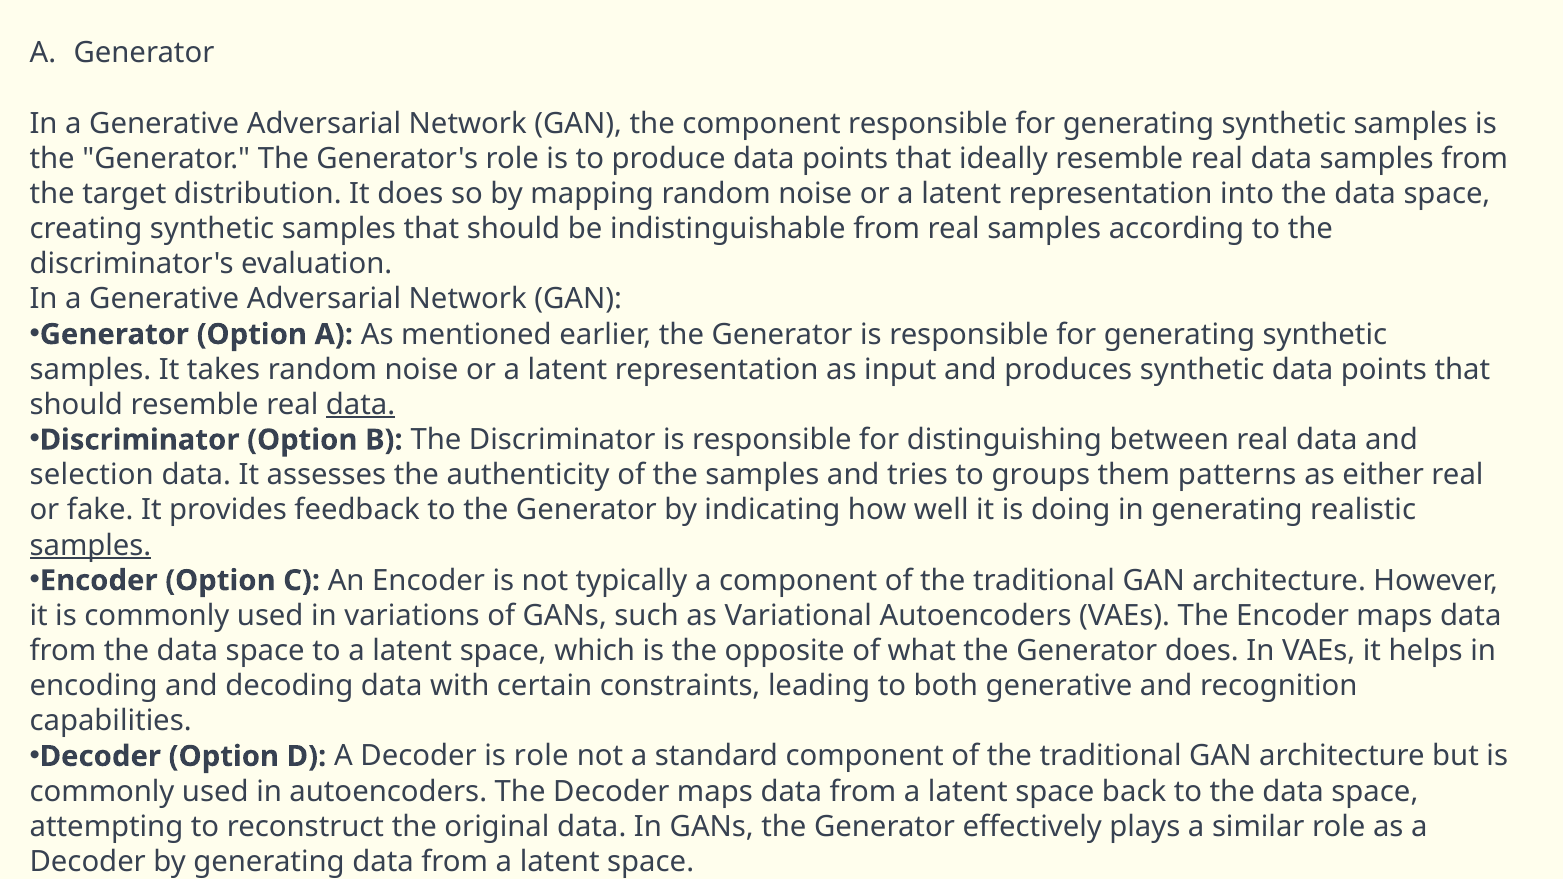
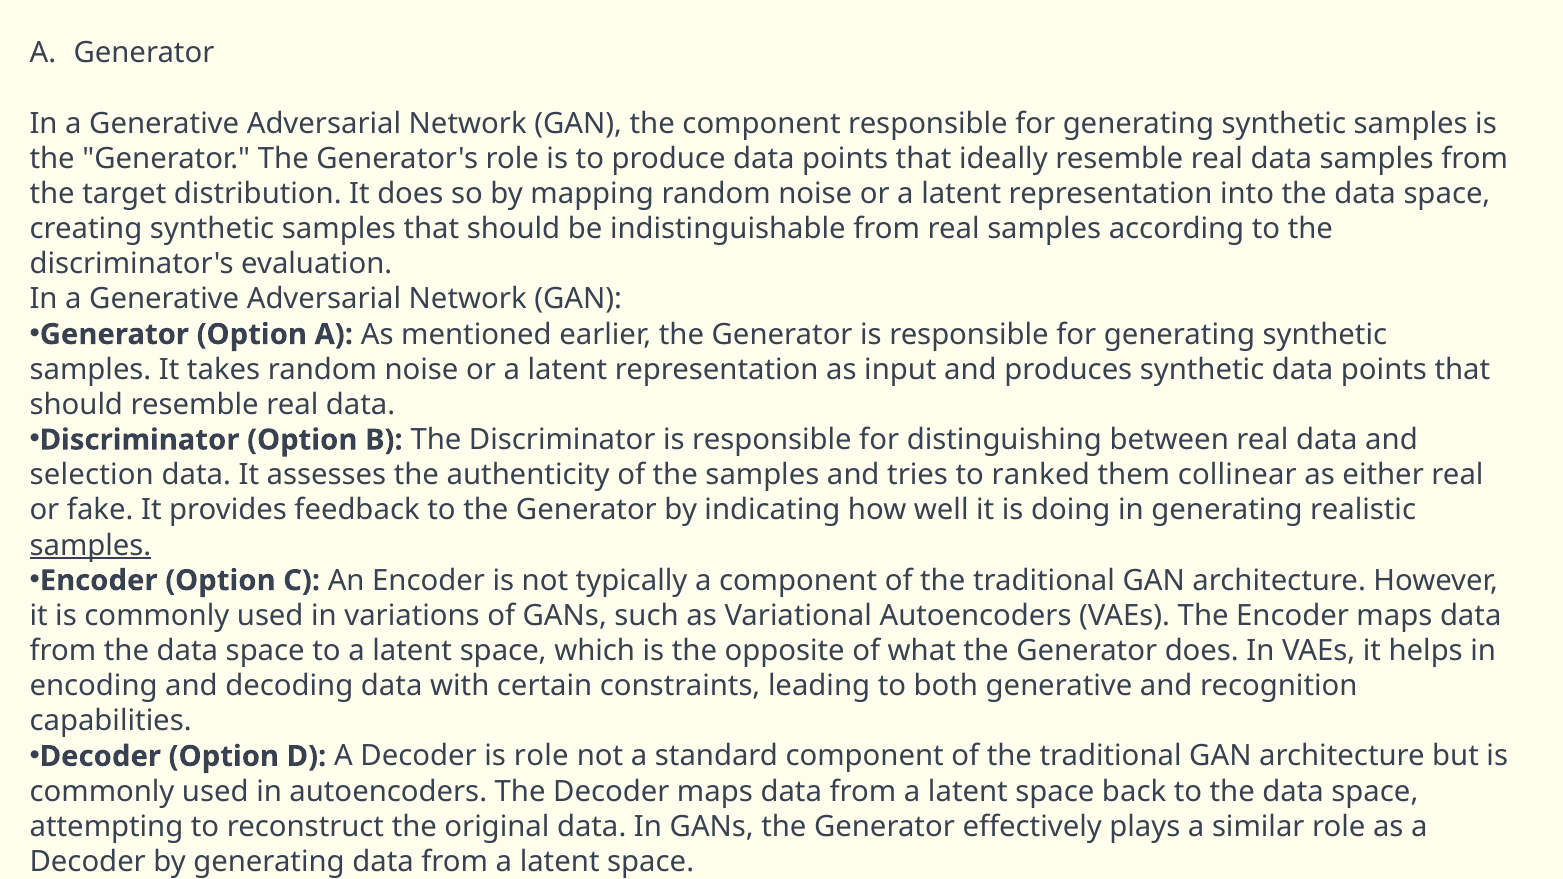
data at (361, 405) underline: present -> none
groups: groups -> ranked
patterns: patterns -> collinear
